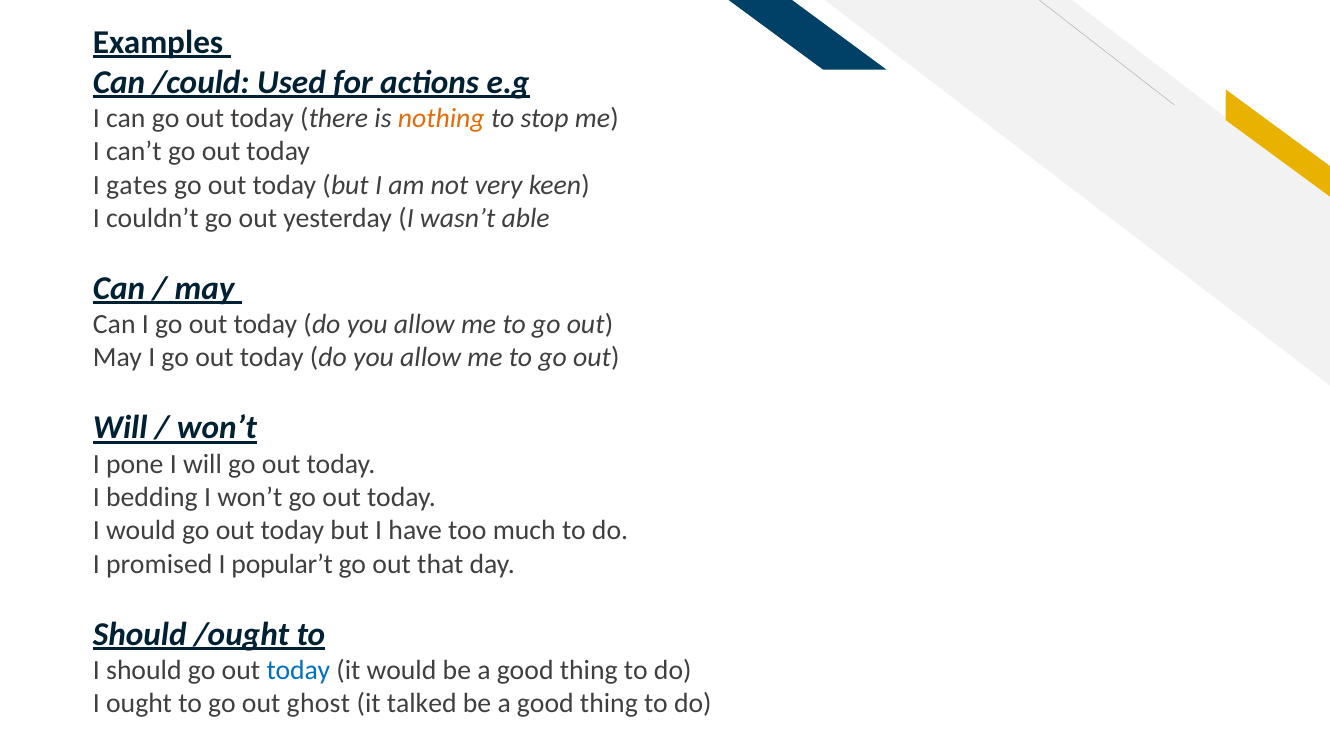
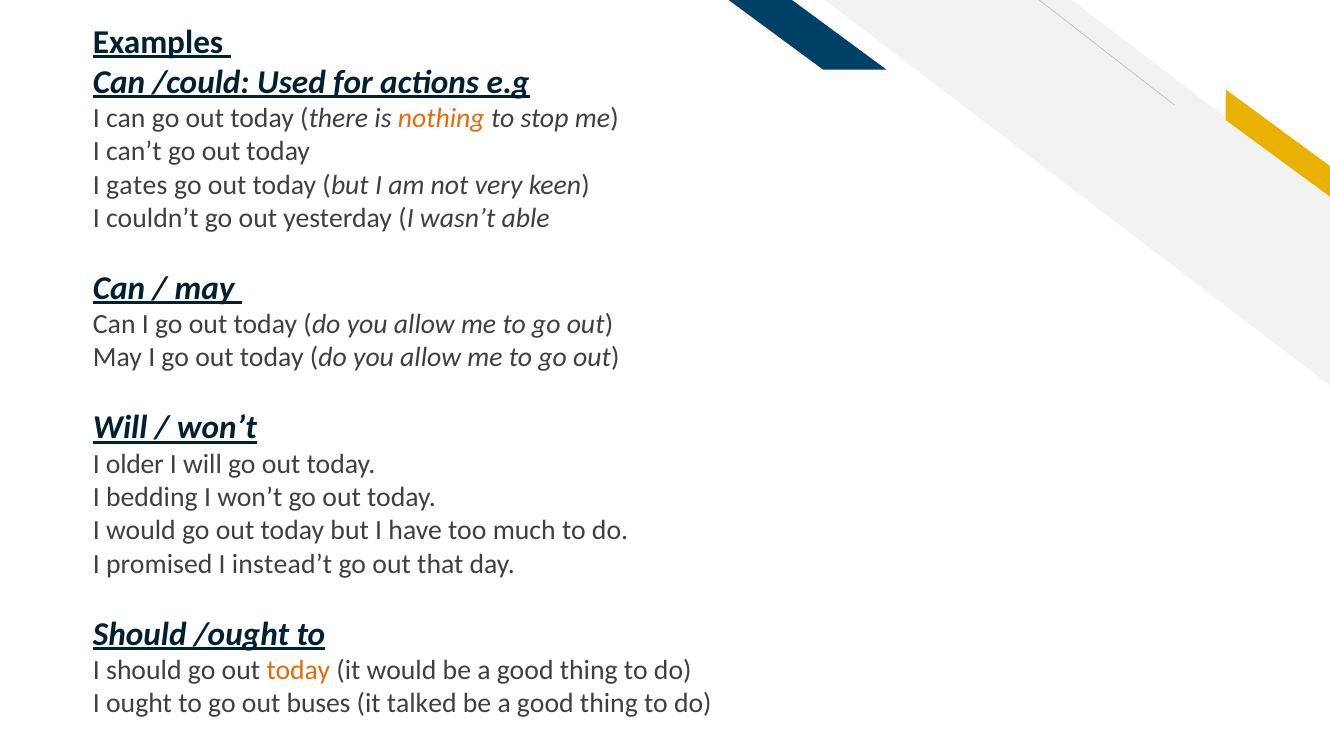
pone: pone -> older
popular’t: popular’t -> instead’t
today at (298, 670) colour: blue -> orange
ghost: ghost -> buses
